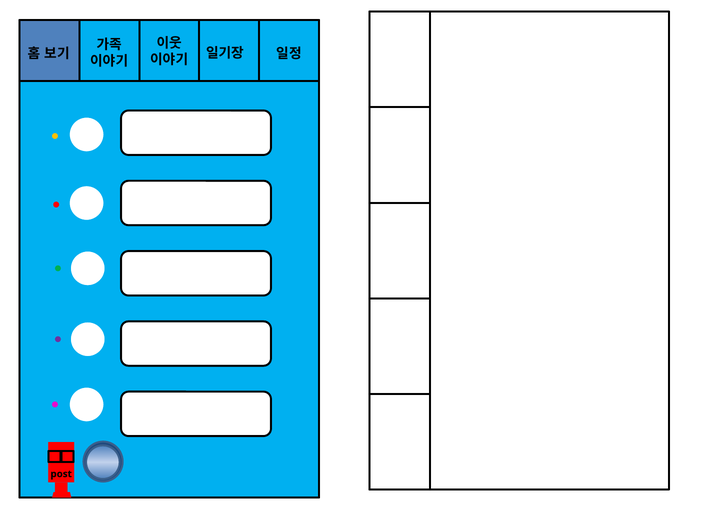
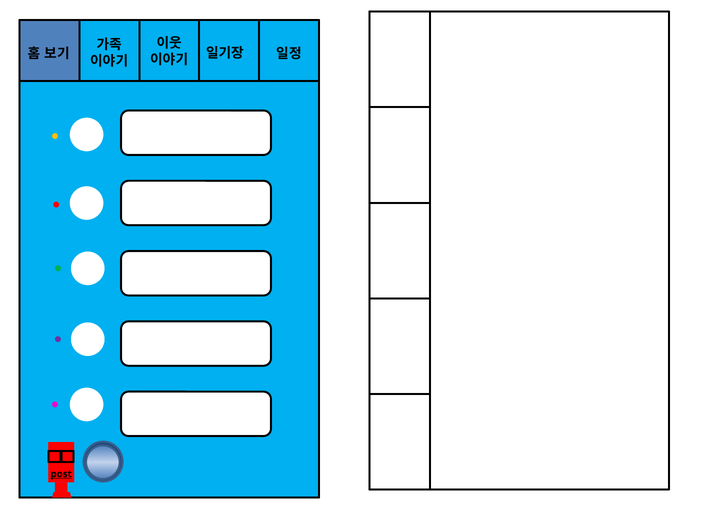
post underline: none -> present
